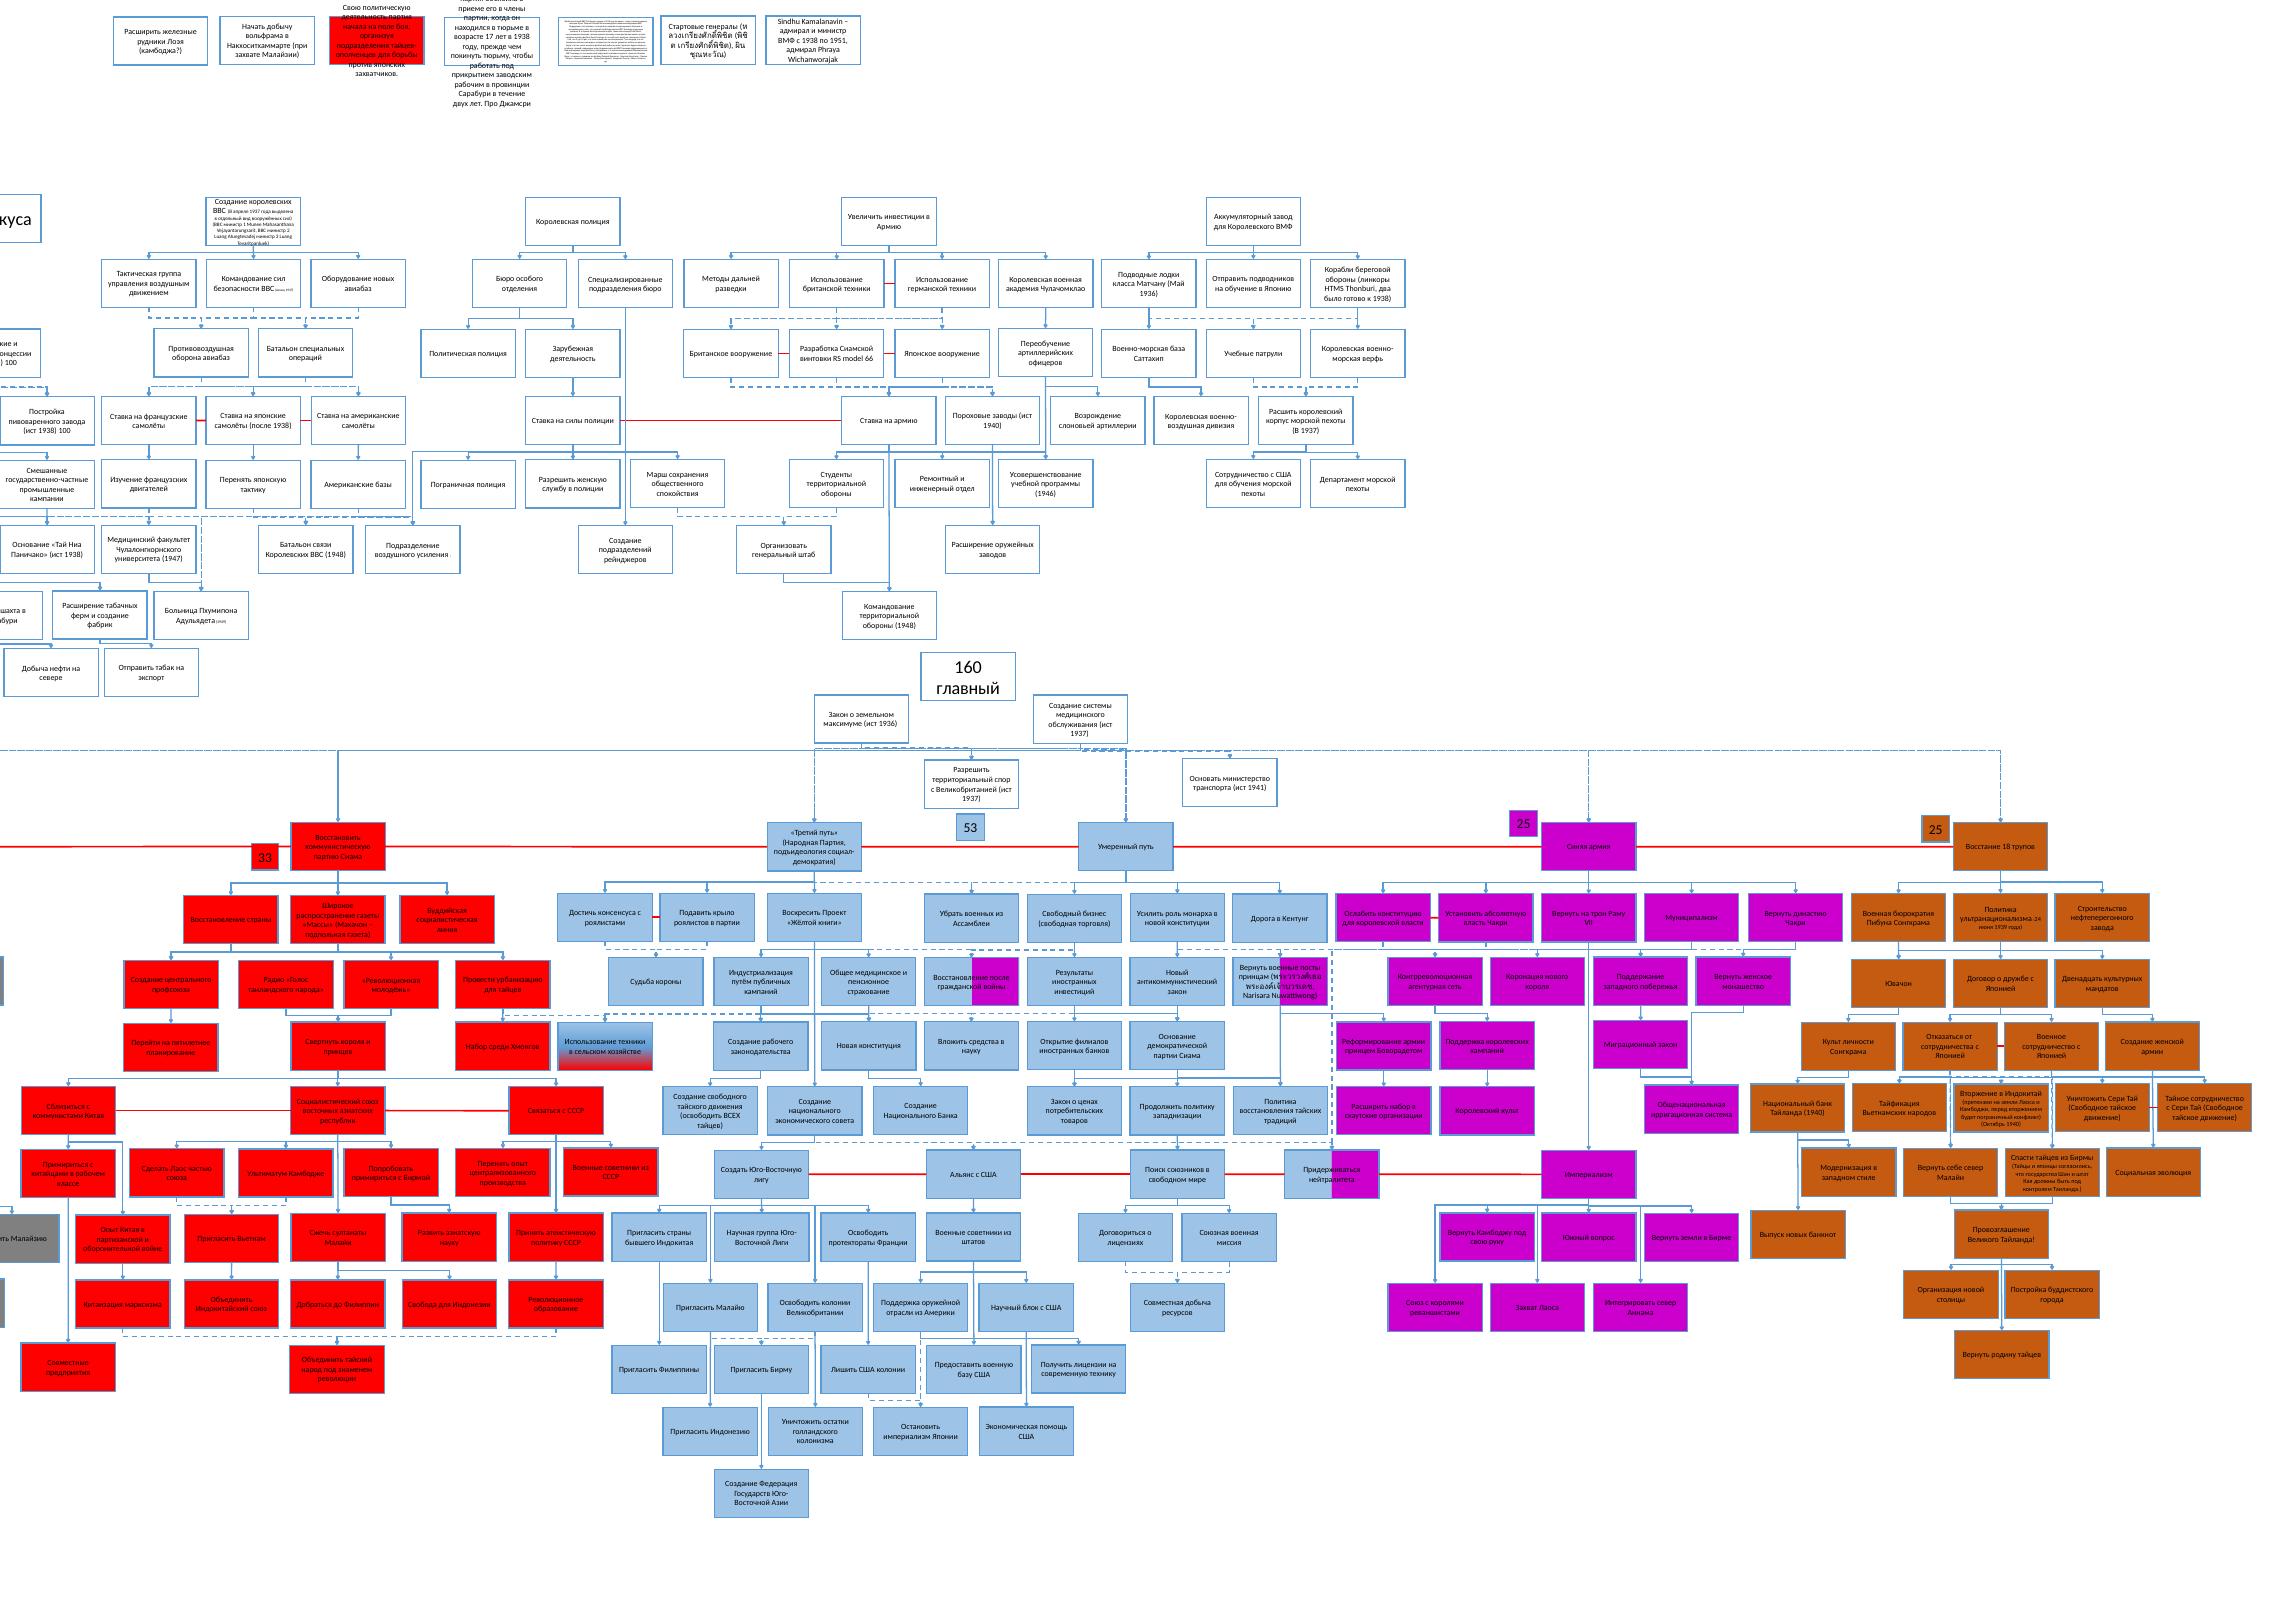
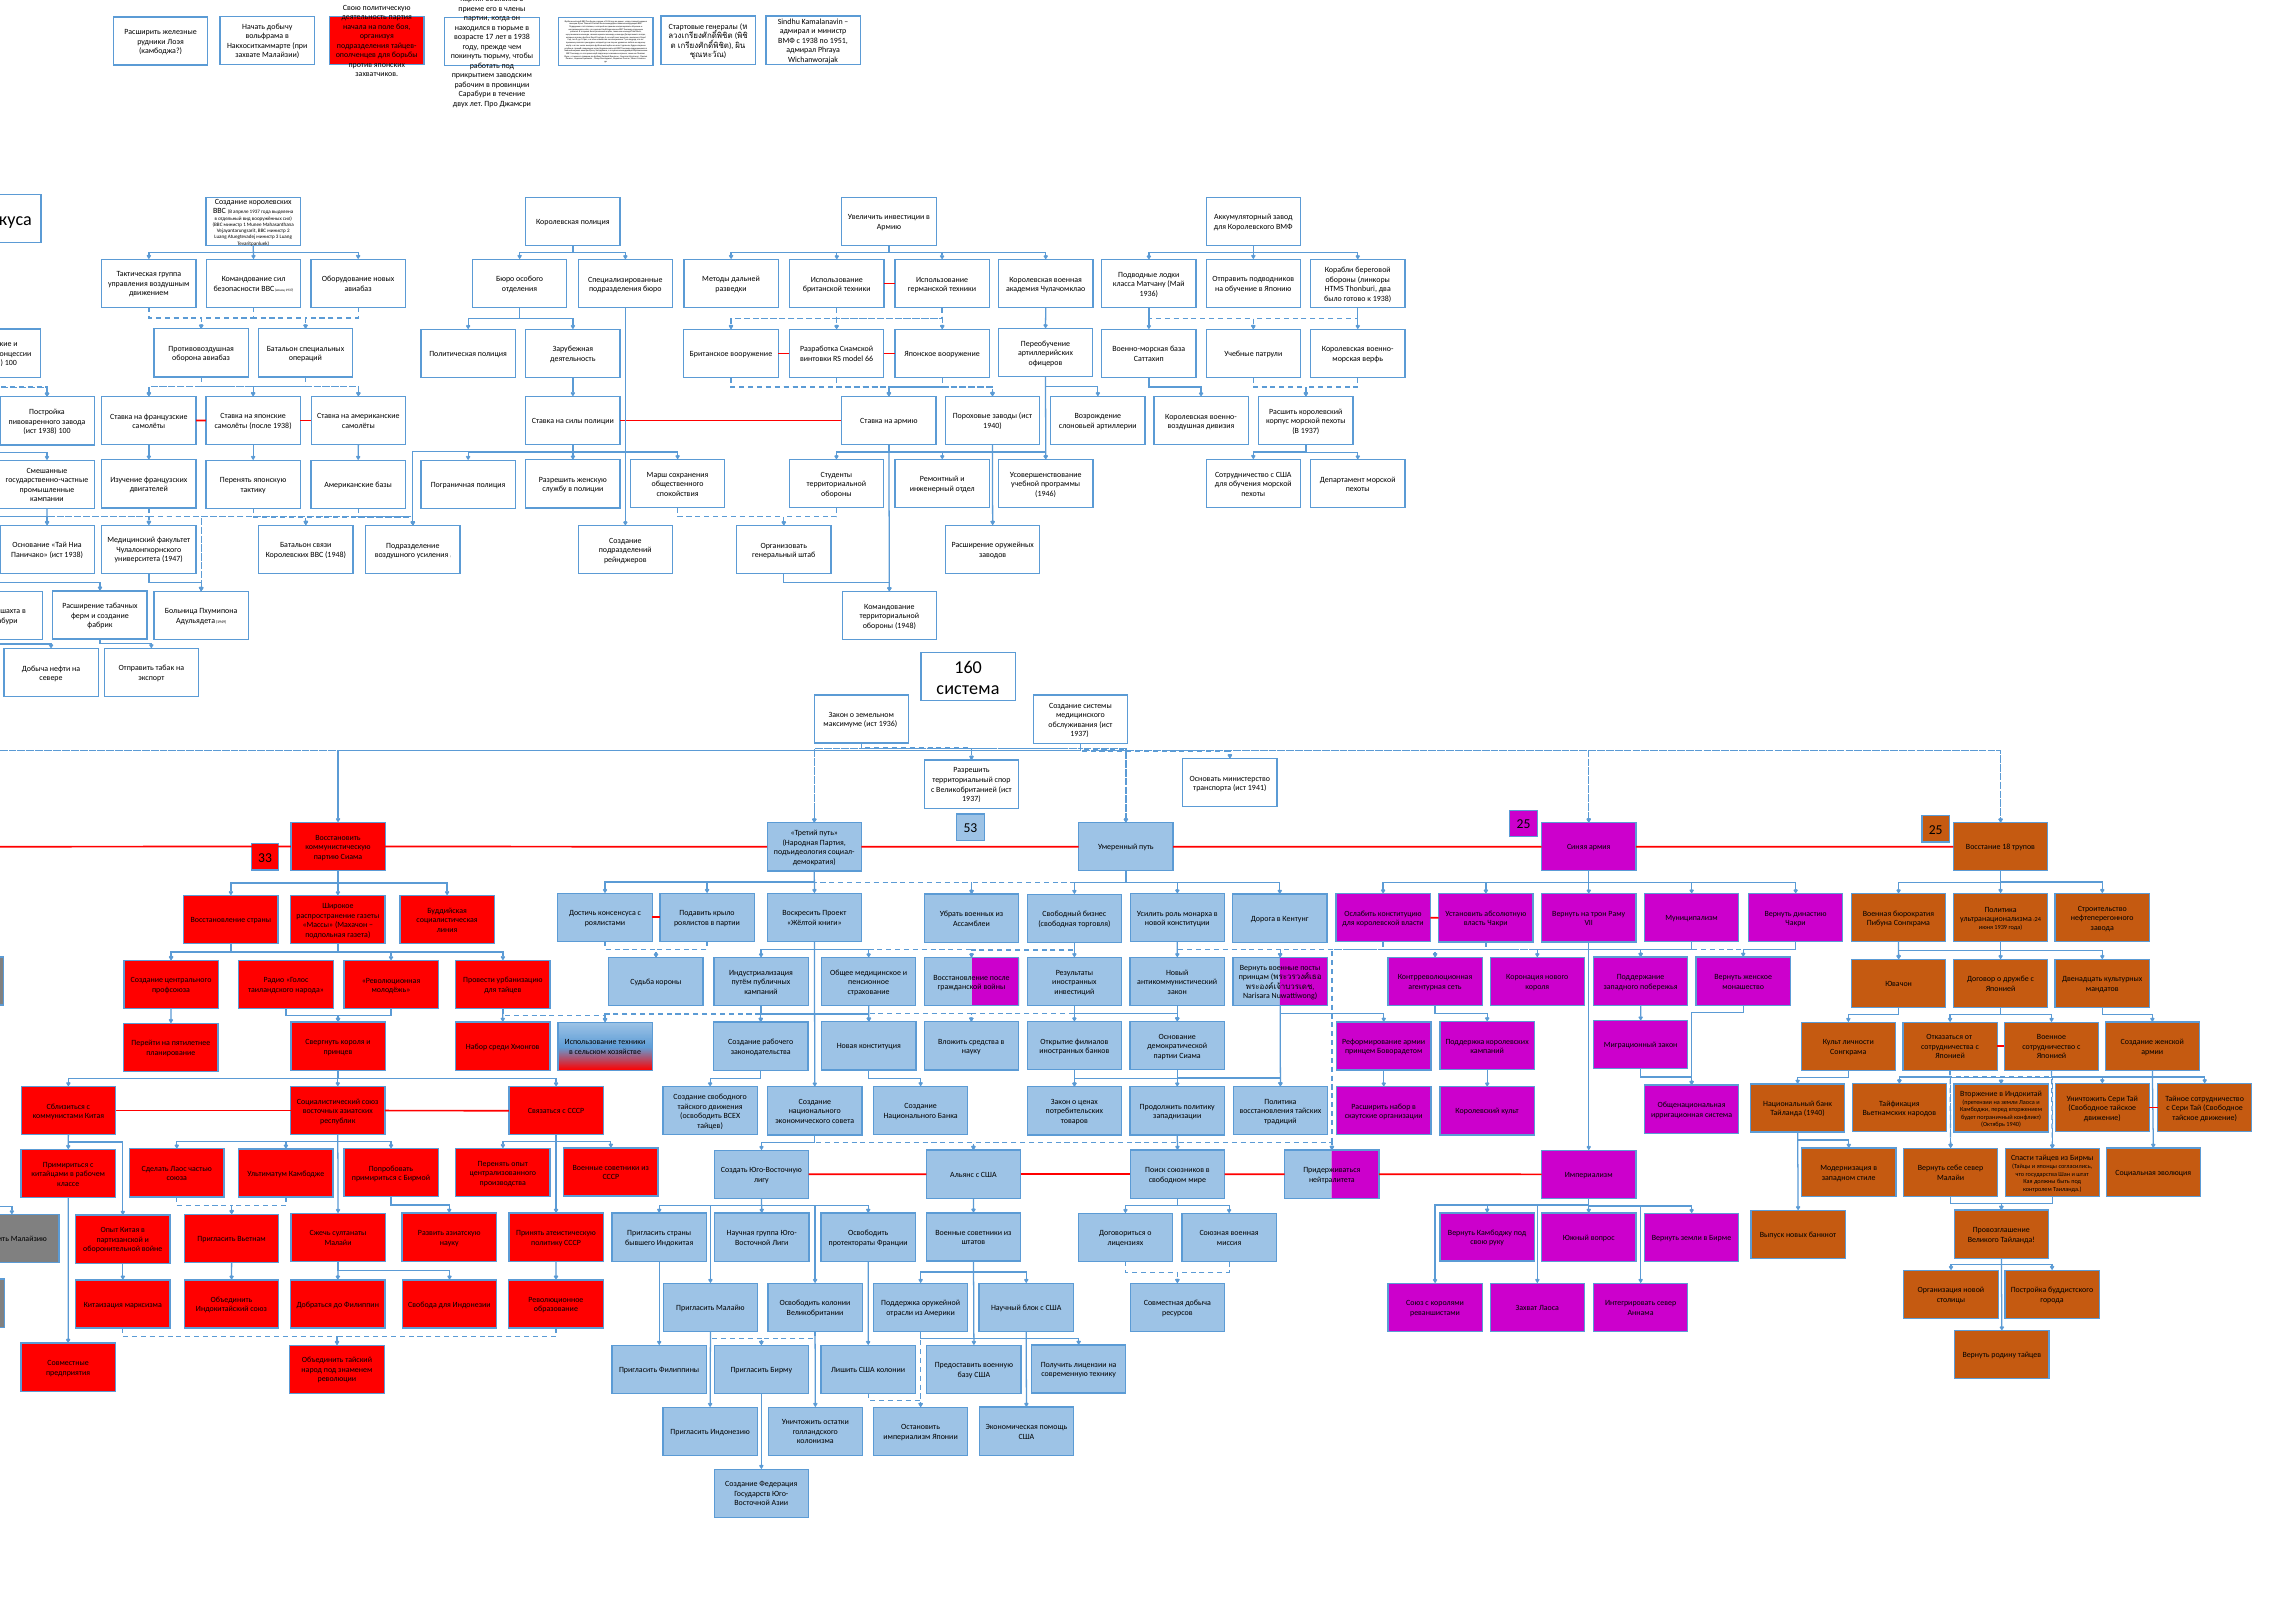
главный at (968, 689): главный -> система
